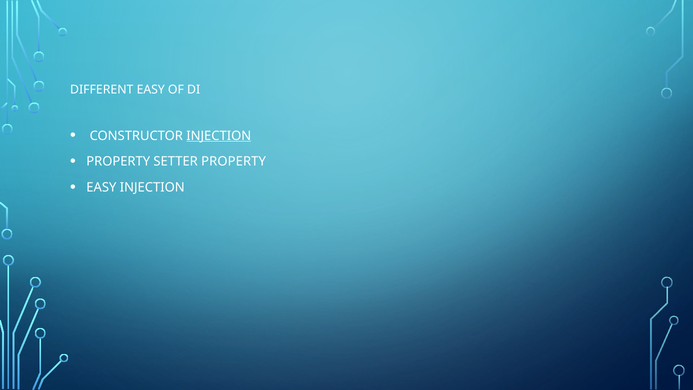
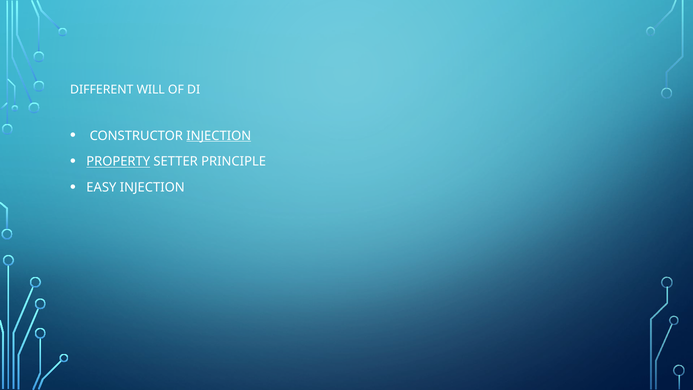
DIFFERENT EASY: EASY -> WILL
PROPERTY at (118, 162) underline: none -> present
SETTER PROPERTY: PROPERTY -> PRINCIPLE
